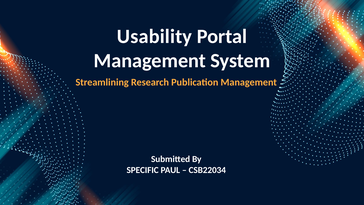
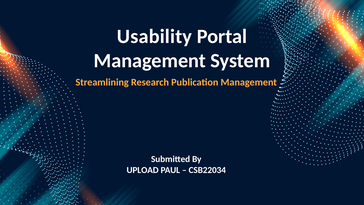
SPECIFIC: SPECIFIC -> UPLOAD
